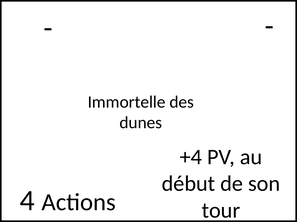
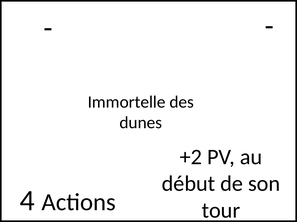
+4: +4 -> +2
